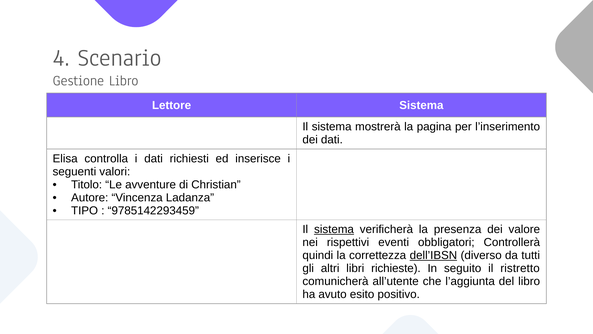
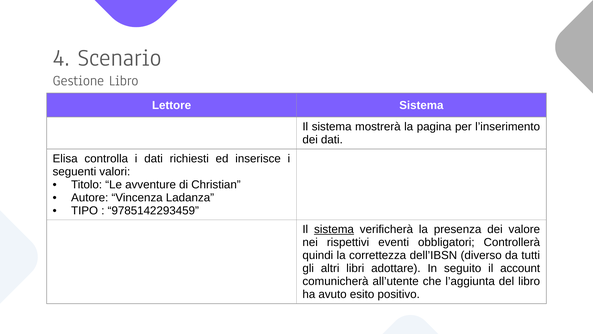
dell’IBSN underline: present -> none
richieste: richieste -> adottare
ristretto: ristretto -> account
